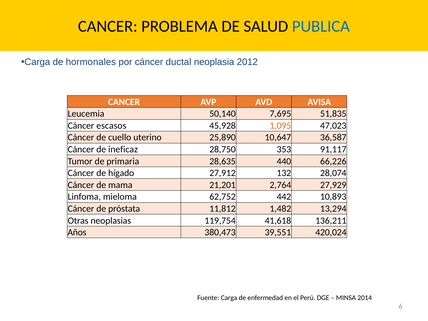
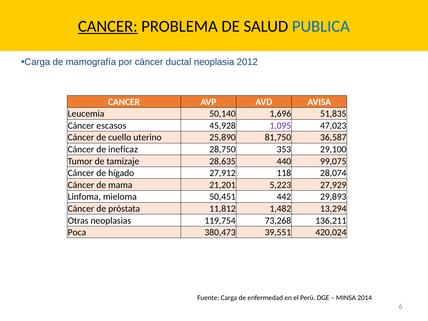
CANCER at (108, 26) underline: none -> present
hormonales: hormonales -> mamografía
7,695: 7,695 -> 1,696
1,095 colour: orange -> purple
10,647: 10,647 -> 81,750
91,117: 91,117 -> 29,100
primaria: primaria -> tamizaje
66,226: 66,226 -> 99,075
132: 132 -> 118
2,764: 2,764 -> 5,223
62,752: 62,752 -> 50,451
10,893: 10,893 -> 29,893
41,618: 41,618 -> 73,268
Años: Años -> Poca
